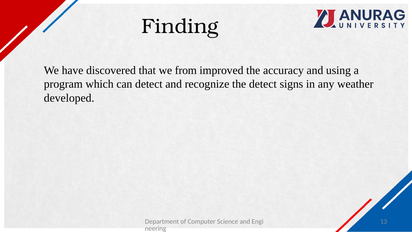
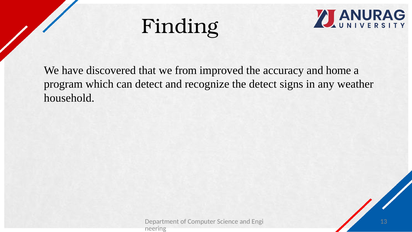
using: using -> home
developed: developed -> household
